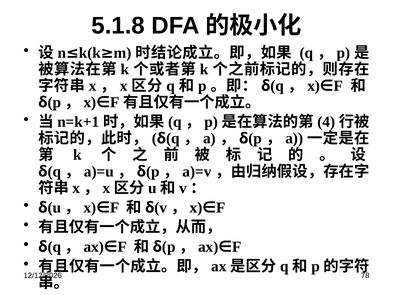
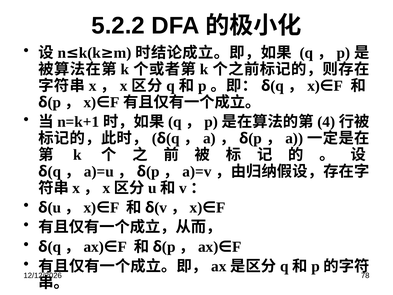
5.1.8: 5.1.8 -> 5.2.2
